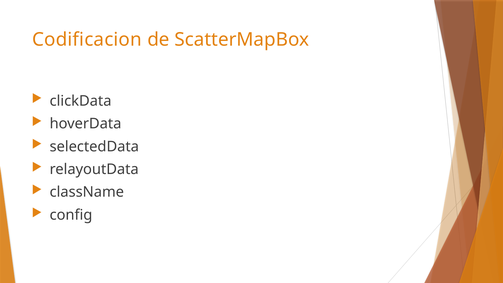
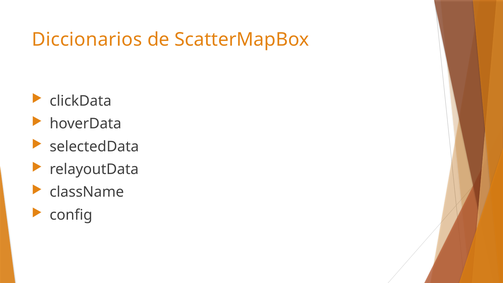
Codificacion: Codificacion -> Diccionarios
